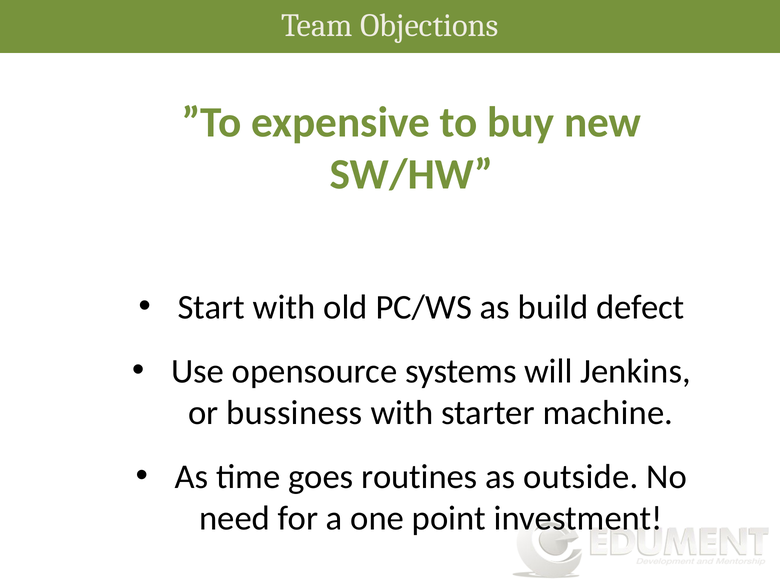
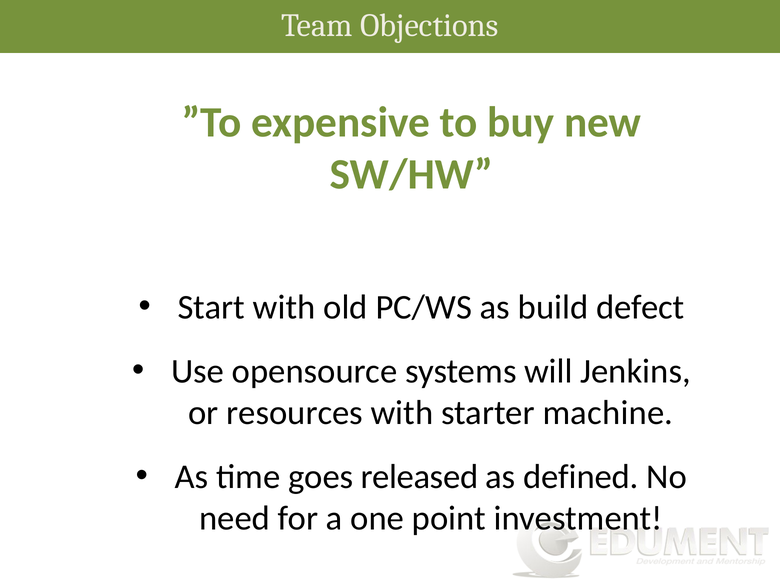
bussiness: bussiness -> resources
routines: routines -> released
outside: outside -> defined
